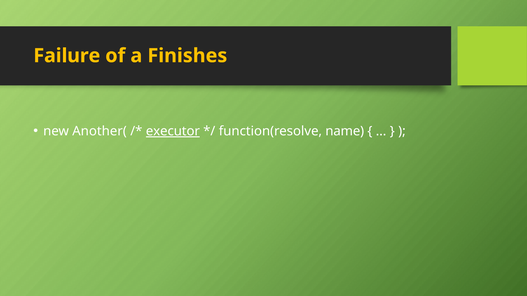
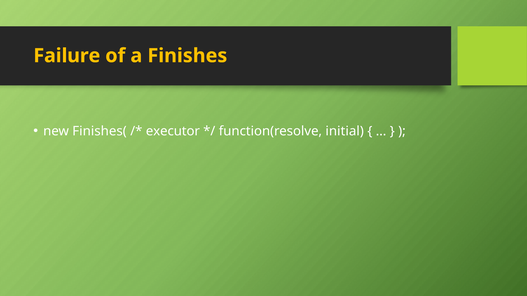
Another(: Another( -> Finishes(
executor underline: present -> none
name: name -> initial
